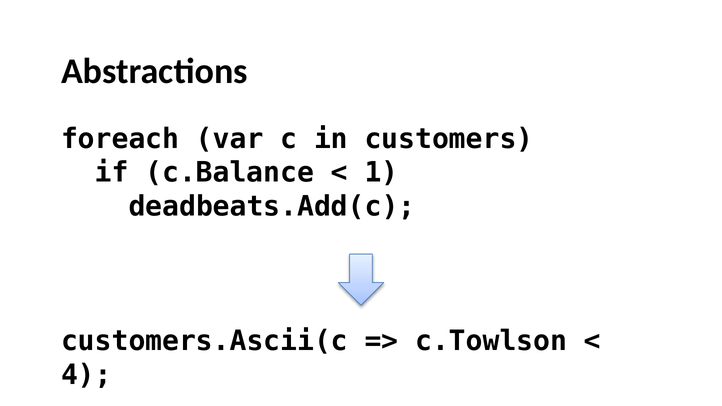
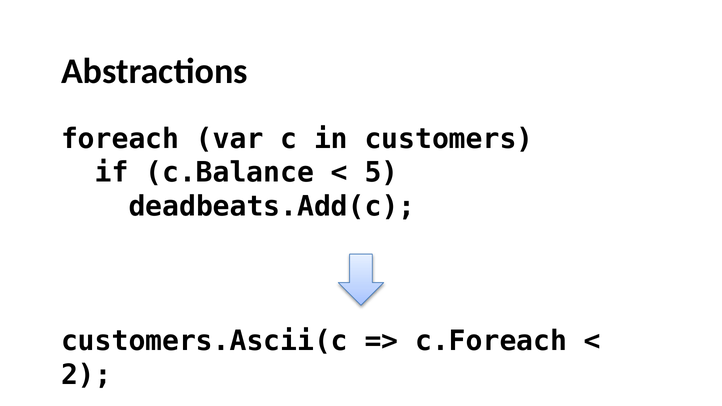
1: 1 -> 5
c.Towlson: c.Towlson -> c.Foreach
4: 4 -> 2
